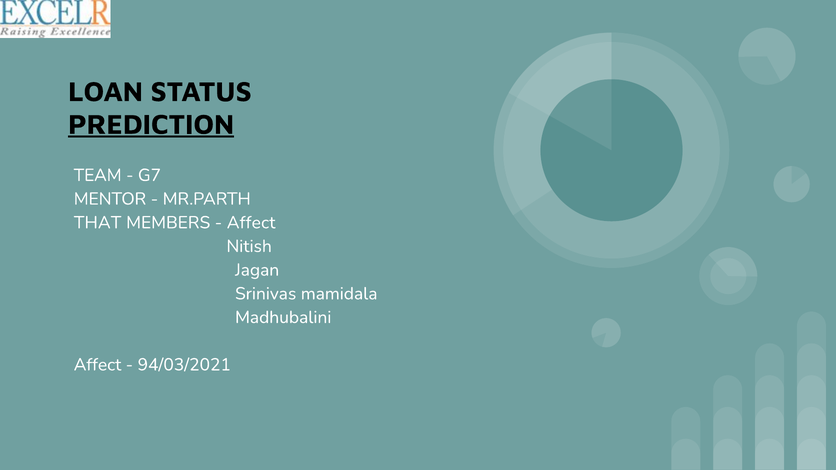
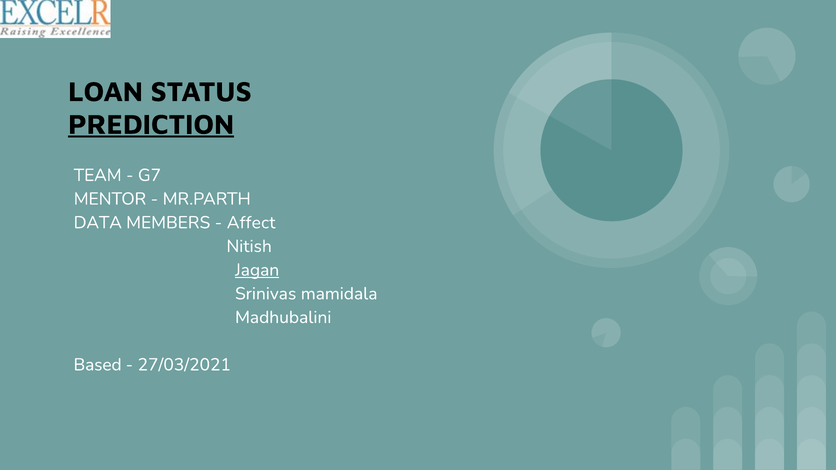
THAT: THAT -> DATA
Jagan underline: none -> present
Affect at (97, 365): Affect -> Based
94/03/2021: 94/03/2021 -> 27/03/2021
